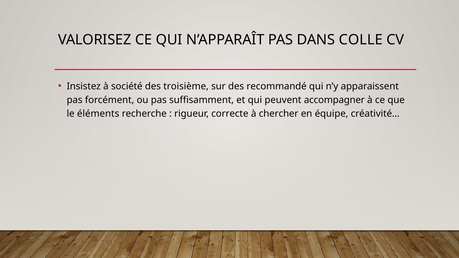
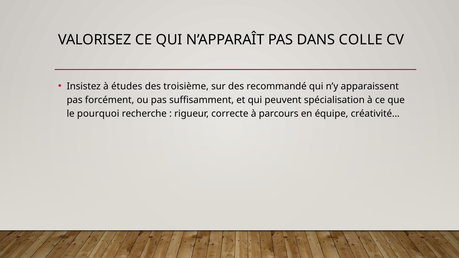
société: société -> études
accompagner: accompagner -> spécialisation
éléments: éléments -> pourquoi
chercher: chercher -> parcours
